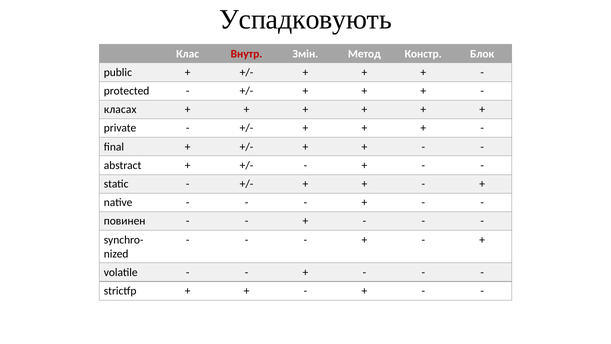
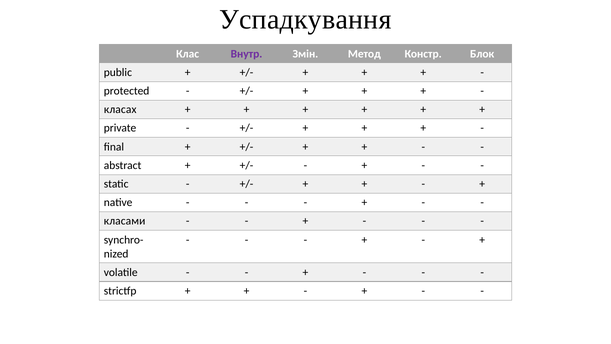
Успадковують: Успадковують -> Успадкування
Внутр colour: red -> purple
повинен: повинен -> класами
